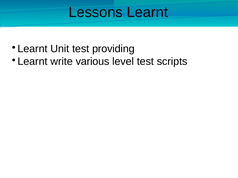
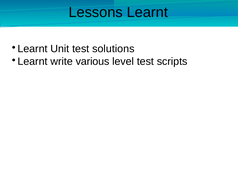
providing: providing -> solutions
